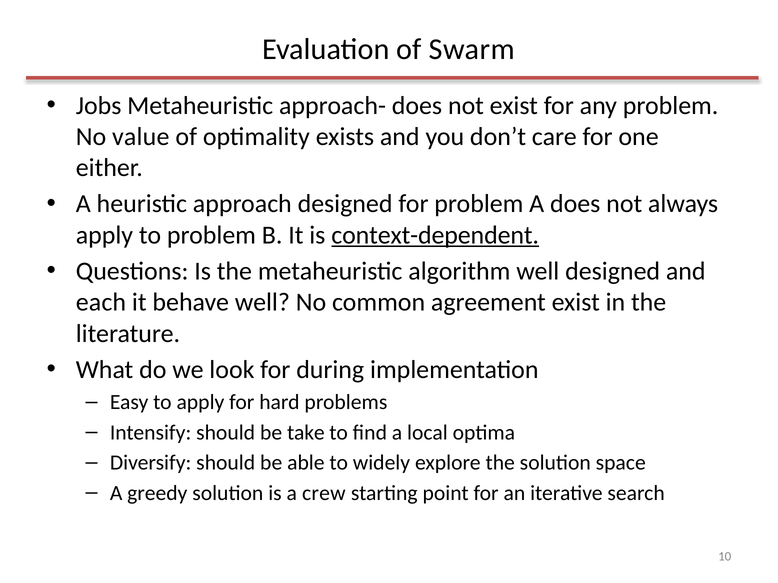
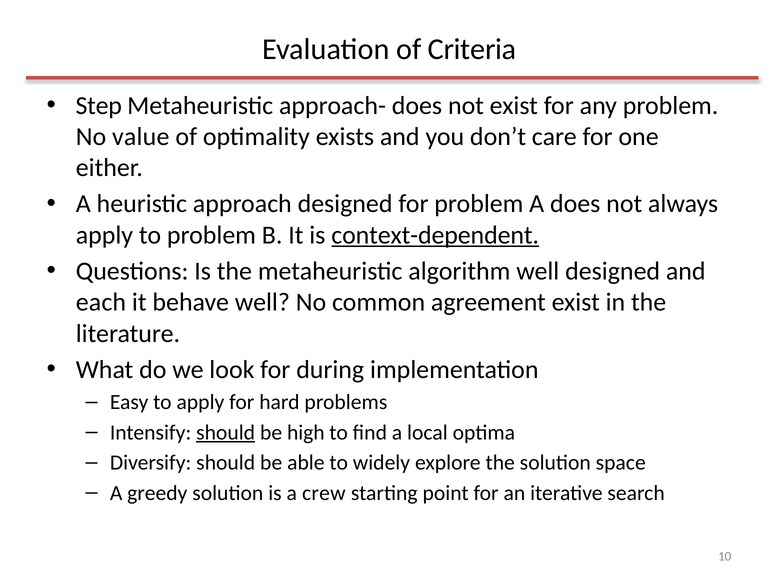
Swarm: Swarm -> Criteria
Jobs: Jobs -> Step
should at (226, 433) underline: none -> present
take: take -> high
